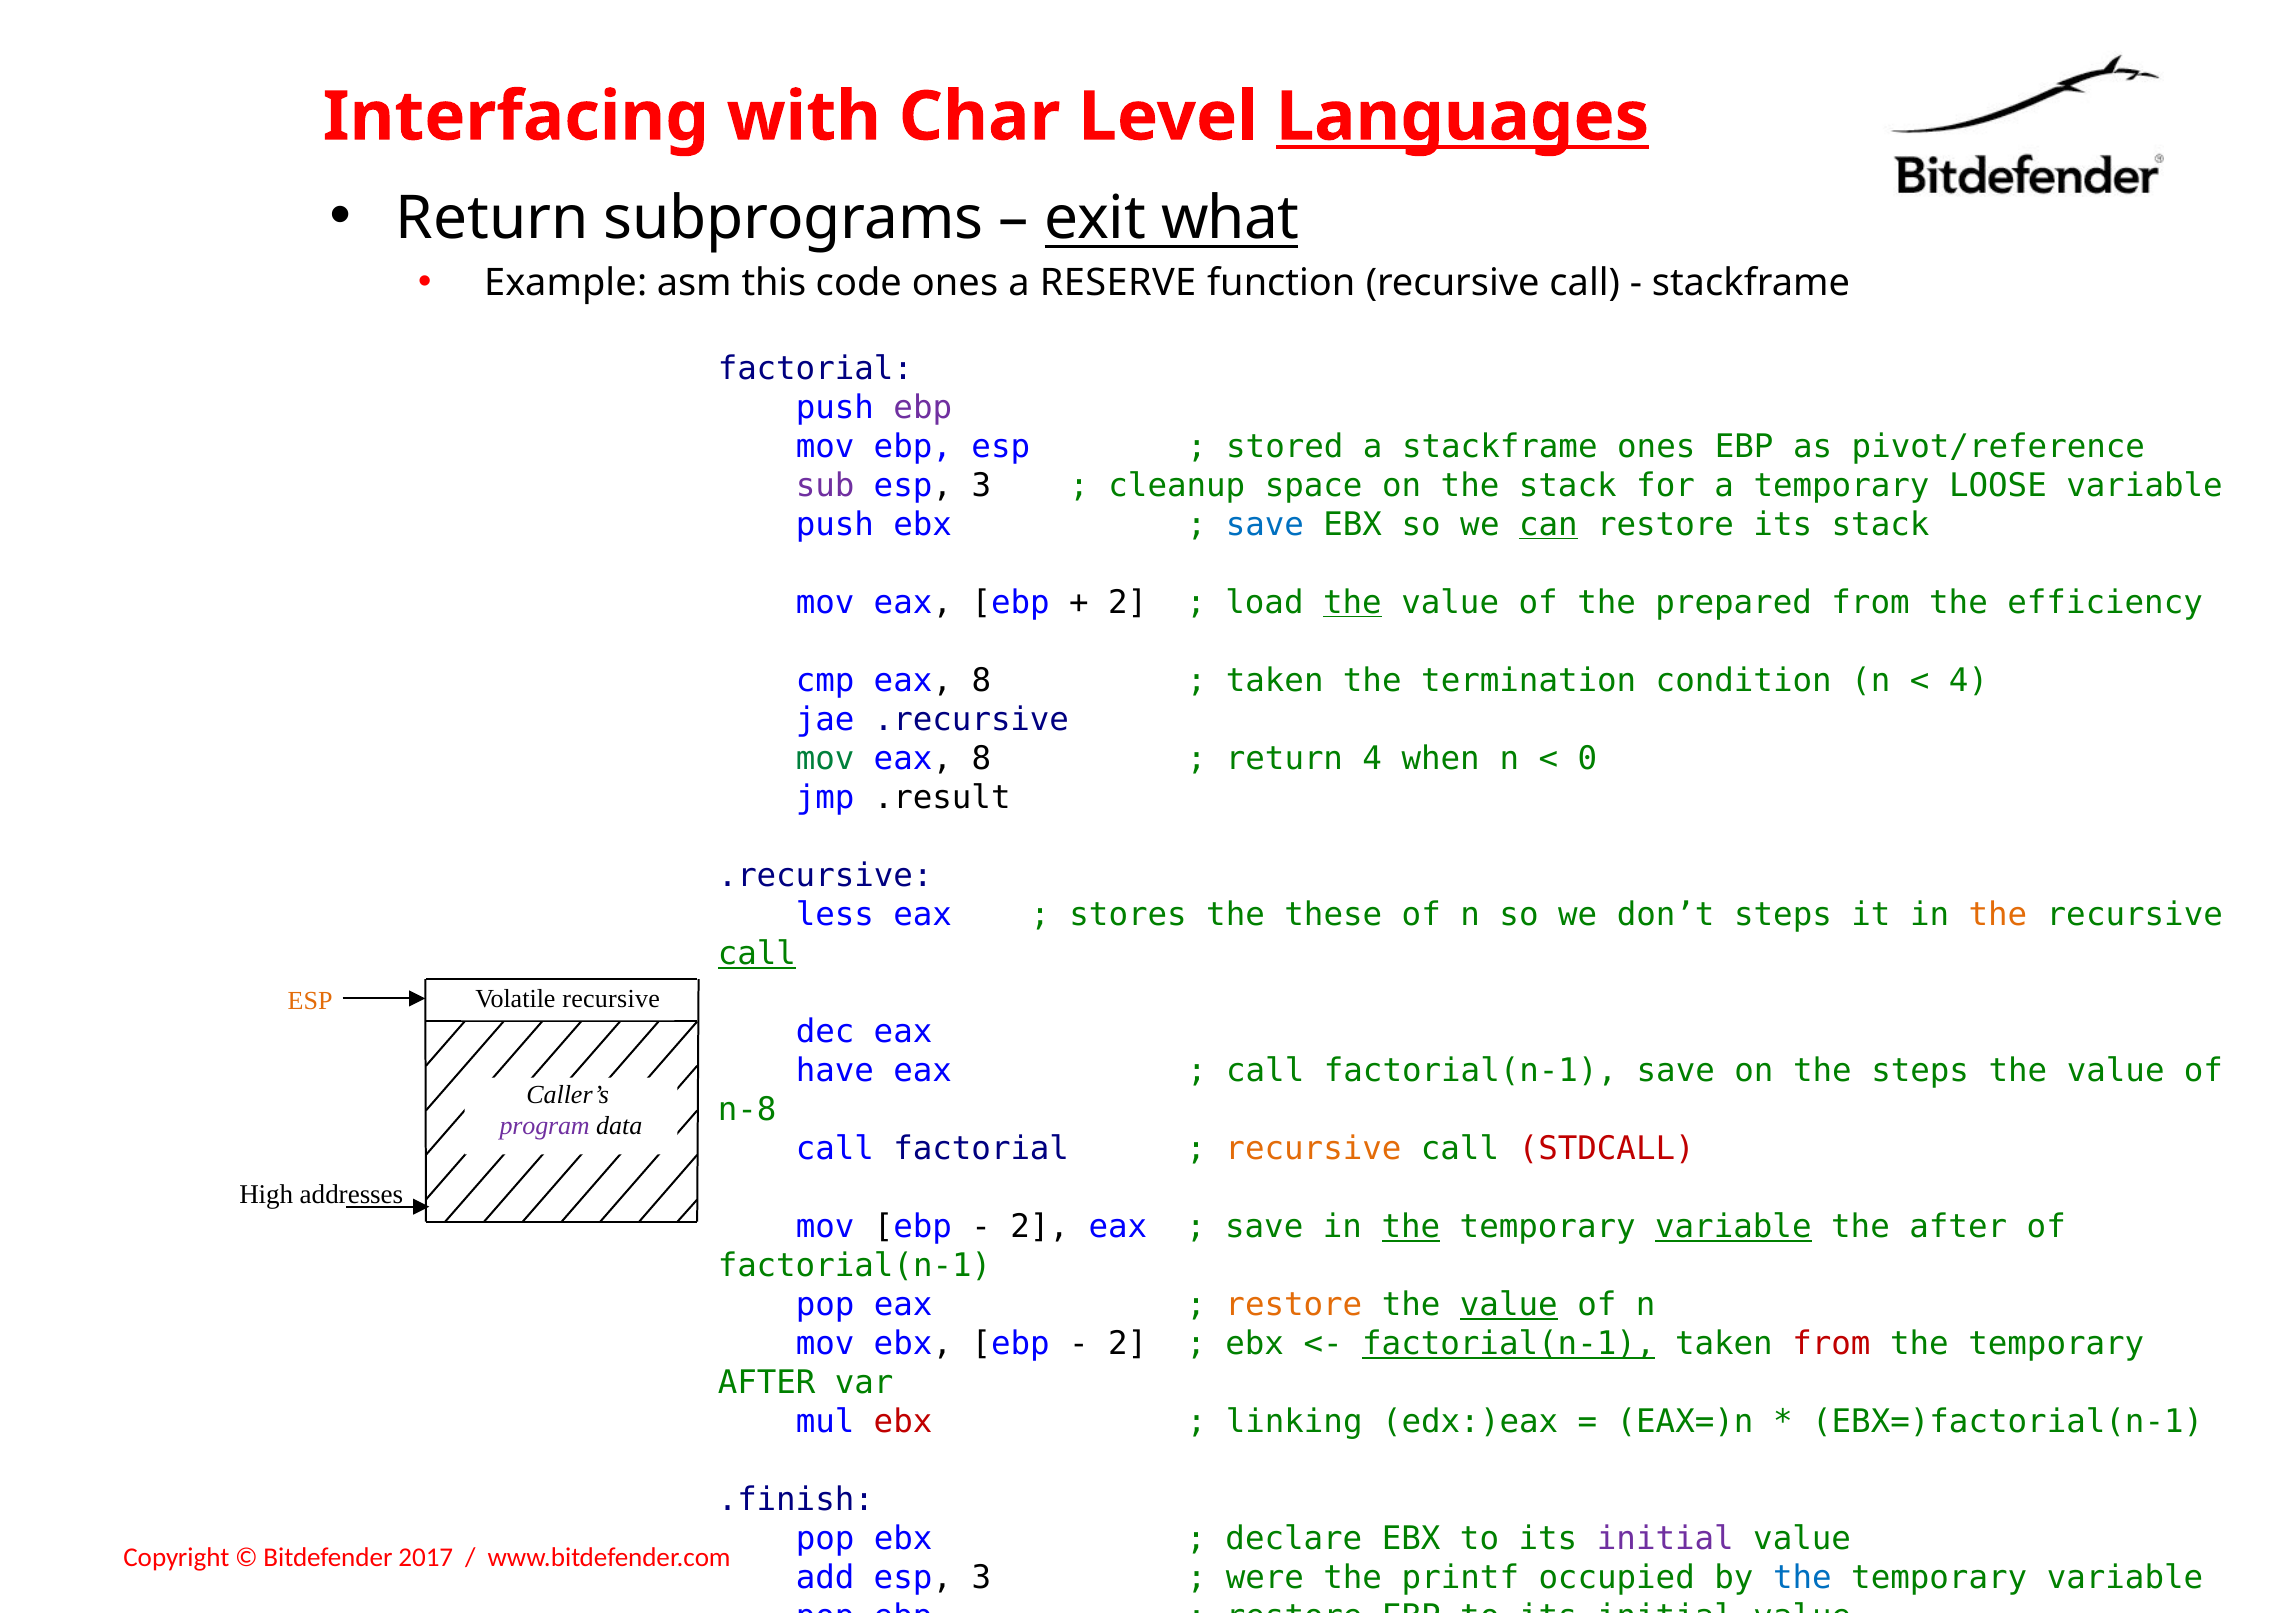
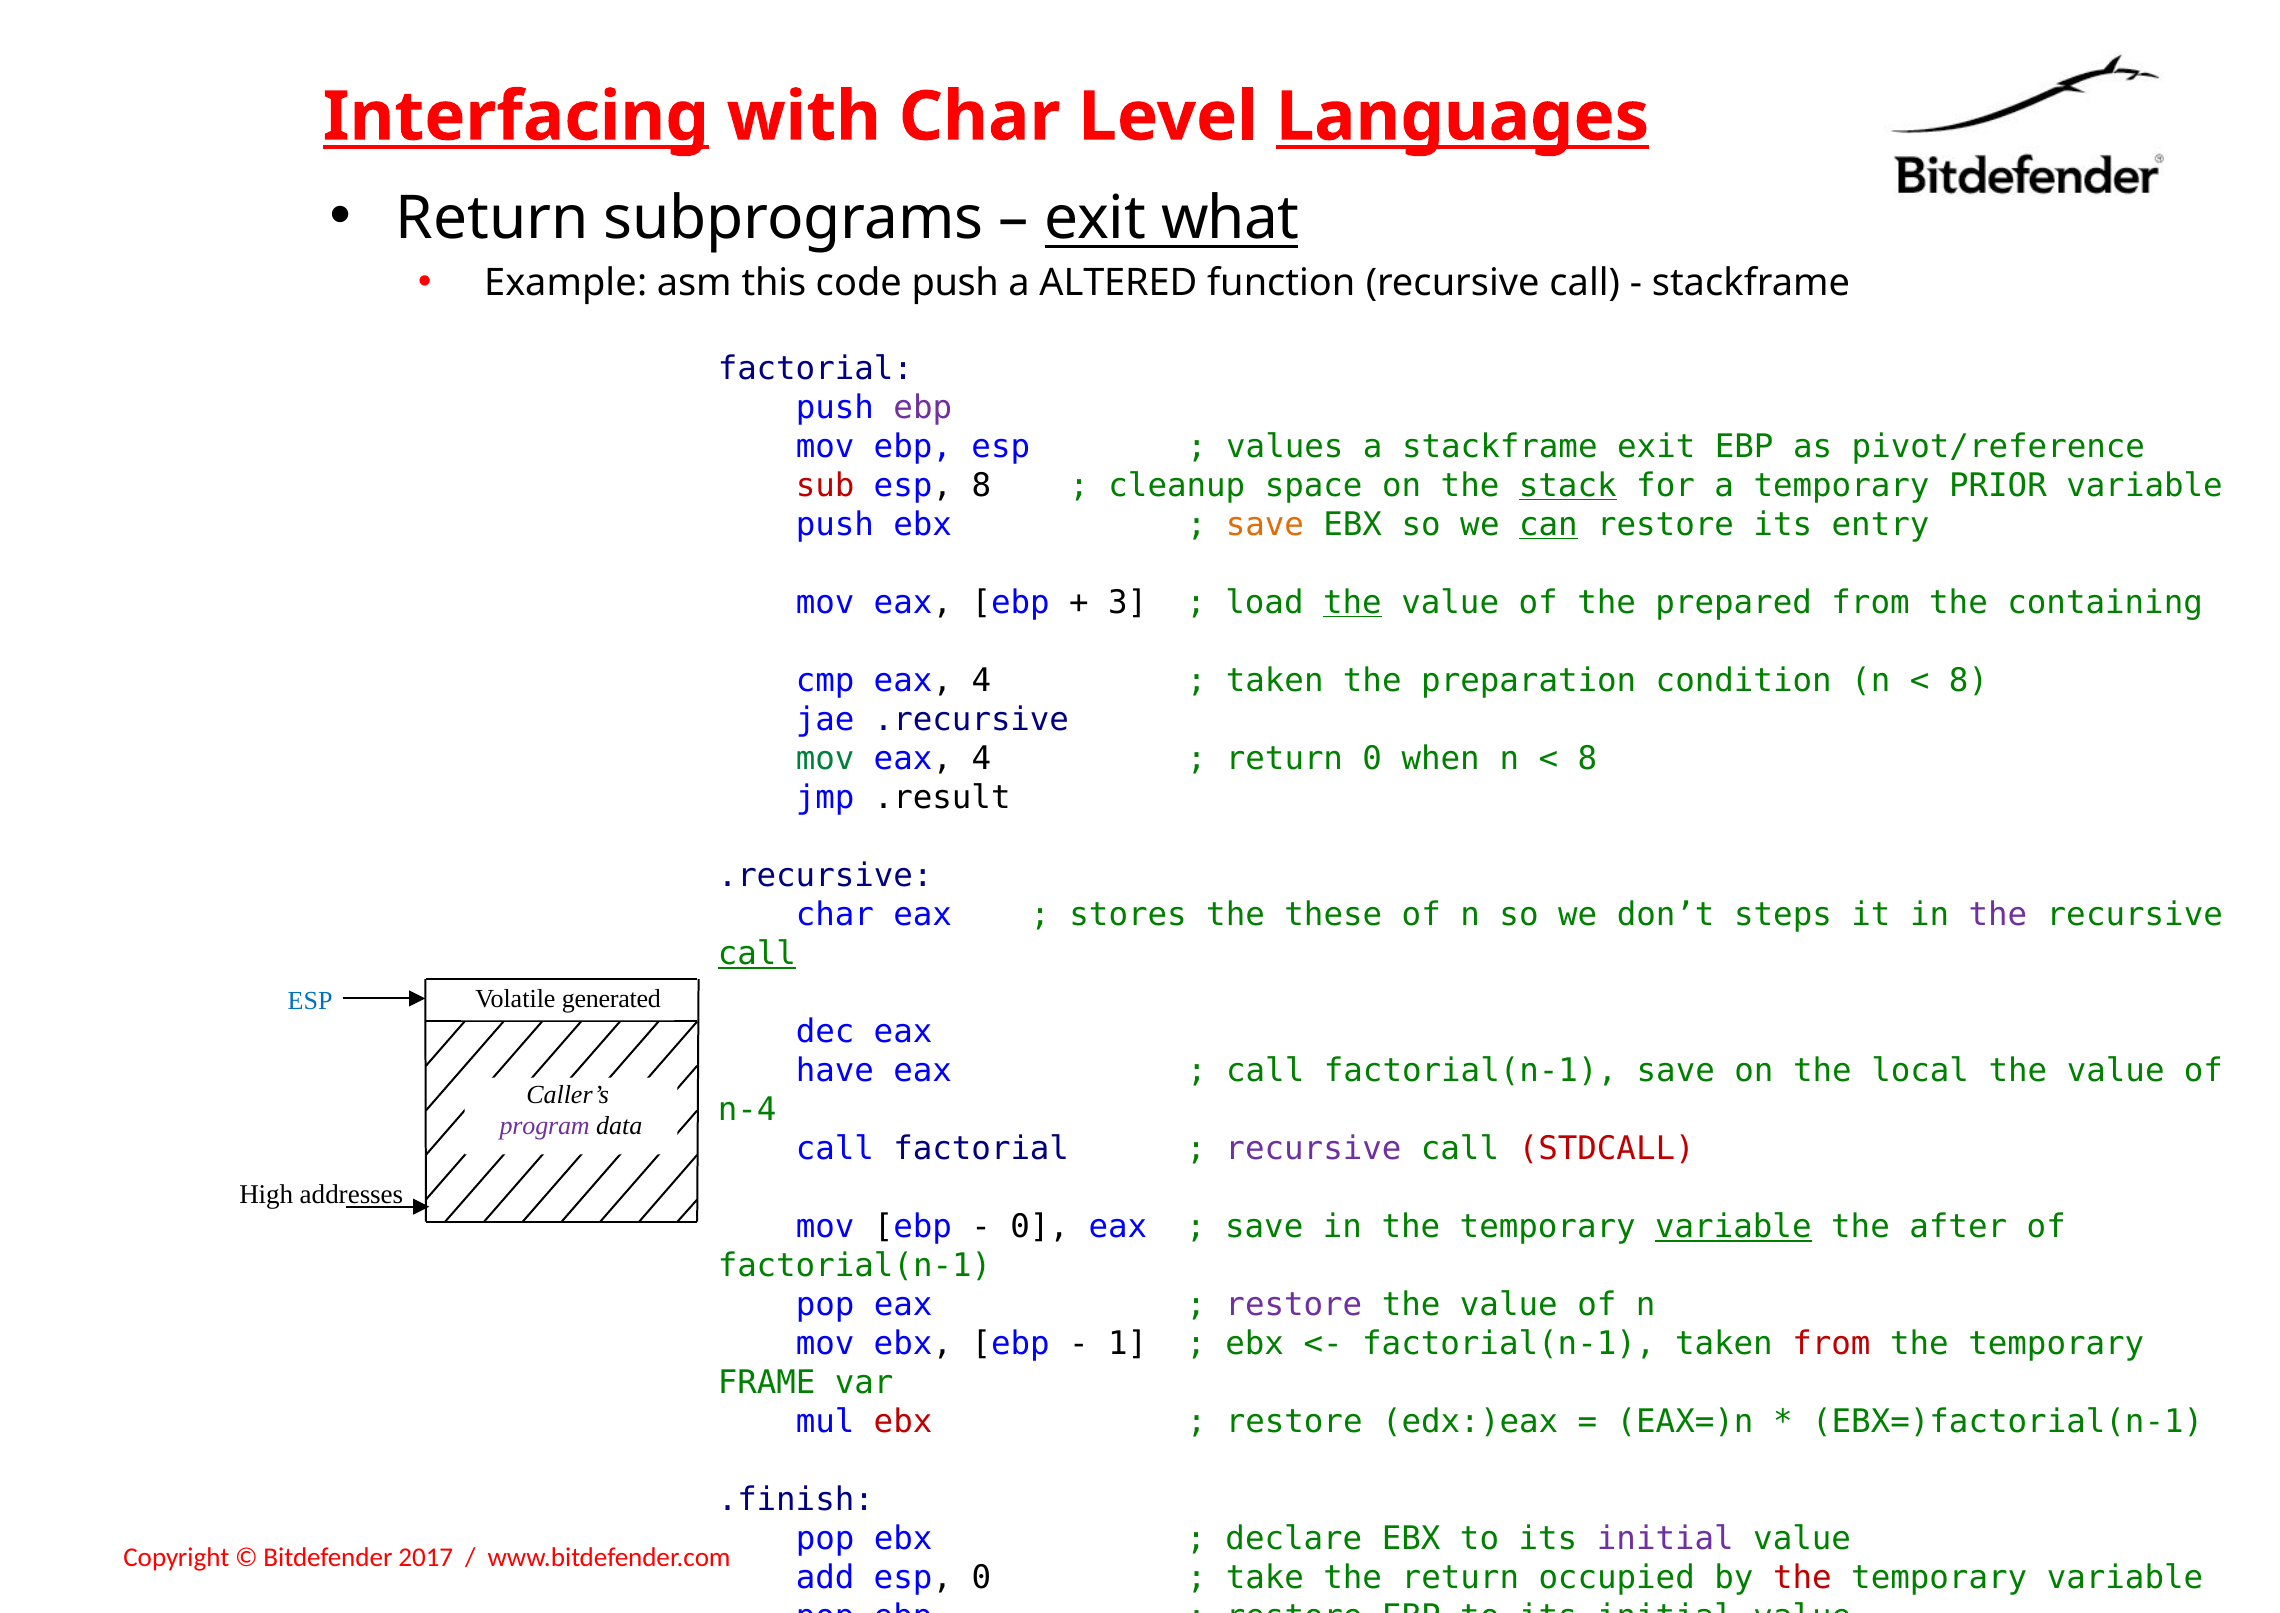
Interfacing underline: none -> present
code ones: ones -> push
RESERVE: RESERVE -> ALTERED
stored: stored -> values
stackframe ones: ones -> exit
sub colour: purple -> red
3 at (981, 486): 3 -> 8
stack at (1568, 486) underline: none -> present
LOOSE: LOOSE -> PRIOR
save at (1265, 525) colour: blue -> orange
its stack: stack -> entry
2 at (1128, 603): 2 -> 3
efficiency: efficiency -> containing
cmp eax 8: 8 -> 4
termination: termination -> preparation
4 at (1969, 681): 4 -> 8
8 at (981, 759): 8 -> 4
return 4: 4 -> 0
0 at (1588, 759): 0 -> 8
less at (835, 915): less -> char
the at (1998, 915) colour: orange -> purple
Volatile recursive: recursive -> generated
ESP at (310, 1001) colour: orange -> blue
the steps: steps -> local
n-8: n-8 -> n-4
recursive at (1313, 1149) colour: orange -> purple
2 at (1040, 1227): 2 -> 0
the at (1411, 1227) underline: present -> none
restore at (1294, 1305) colour: orange -> purple
value at (1509, 1305) underline: present -> none
2 at (1128, 1344): 2 -> 1
factorial(n-1 at (1509, 1344) underline: present -> none
AFTER at (767, 1383): AFTER -> FRAME
linking at (1294, 1422): linking -> restore
add esp 3: 3 -> 0
were: were -> take
the printf: printf -> return
the at (1802, 1578) colour: blue -> red
